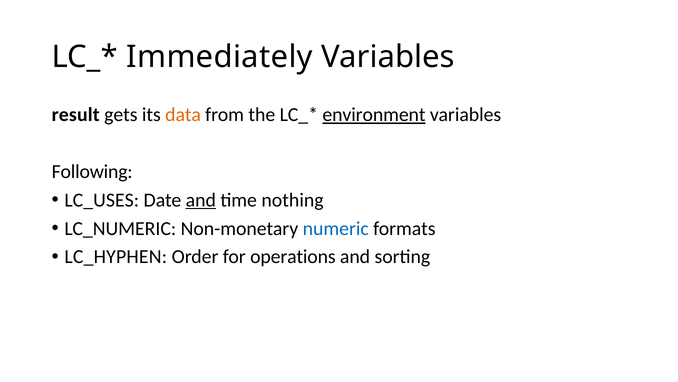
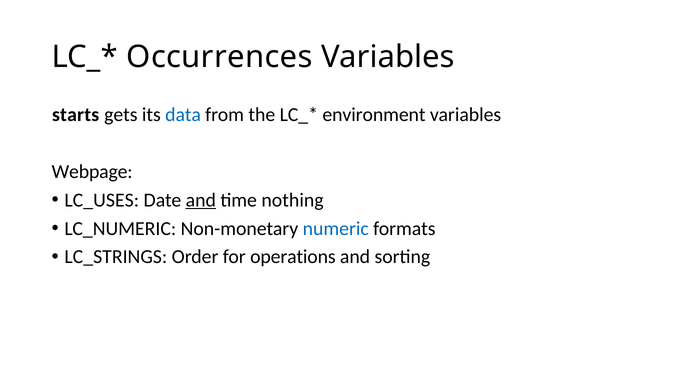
Immediately: Immediately -> Occurrences
result: result -> starts
data colour: orange -> blue
environment underline: present -> none
Following: Following -> Webpage
LC_HYPHEN: LC_HYPHEN -> LC_STRINGS
